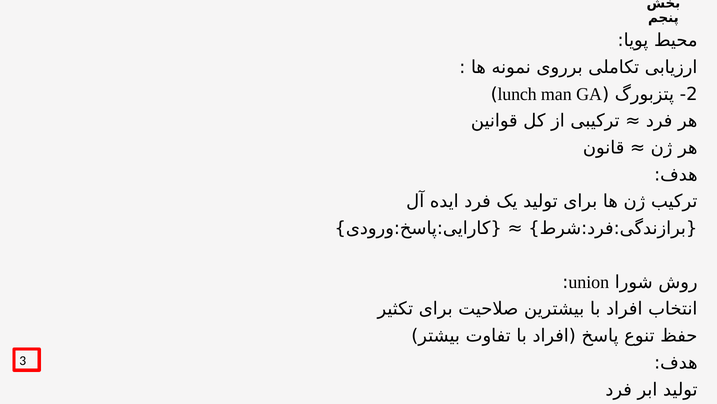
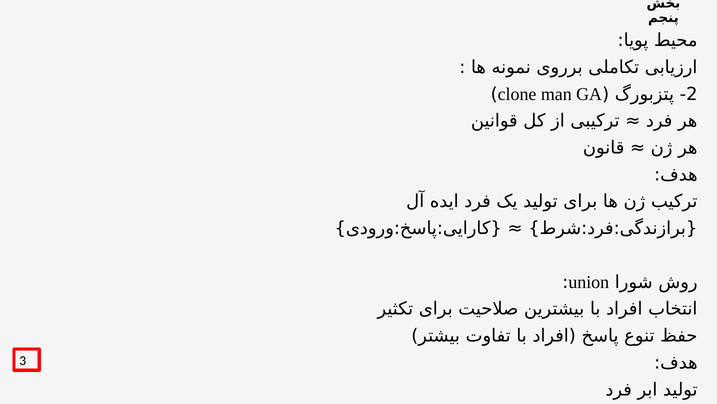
lunch: lunch -> clone
